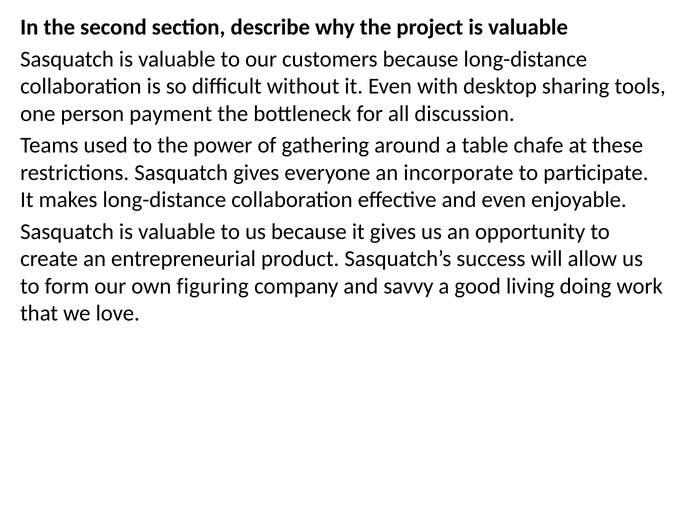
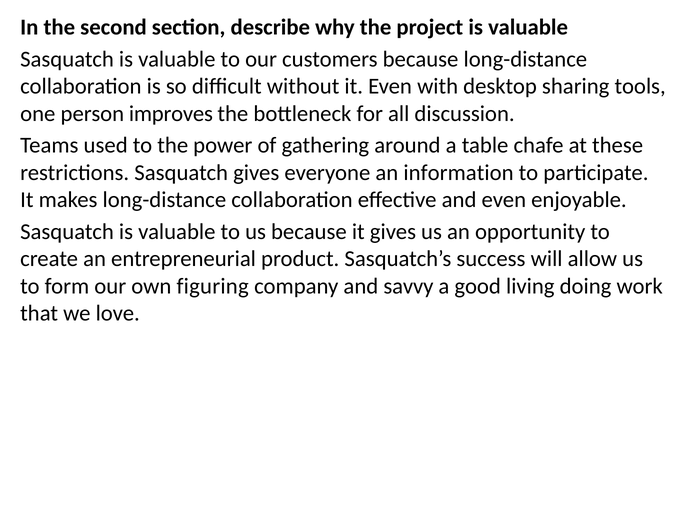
payment: payment -> improves
incorporate: incorporate -> information
